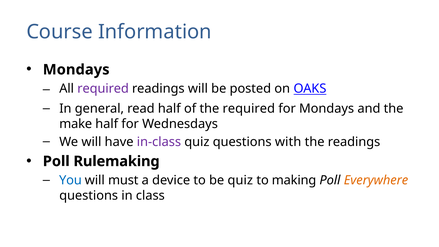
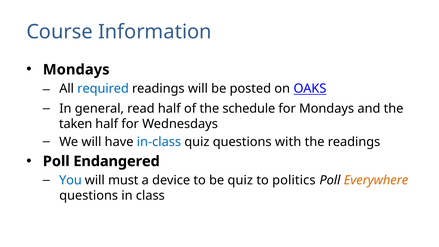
required at (103, 89) colour: purple -> blue
the required: required -> schedule
make: make -> taken
in-class colour: purple -> blue
Rulemaking: Rulemaking -> Endangered
making: making -> politics
